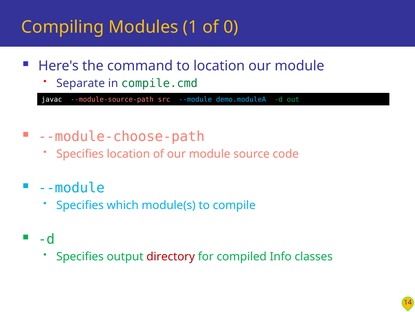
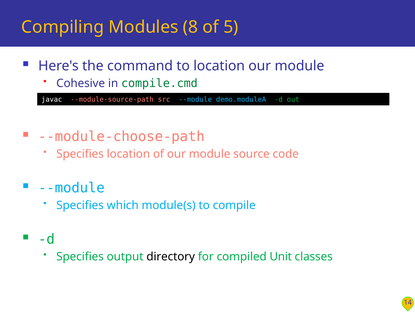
1: 1 -> 8
0: 0 -> 5
Separate: Separate -> Cohesive
directory colour: red -> black
Info: Info -> Unit
